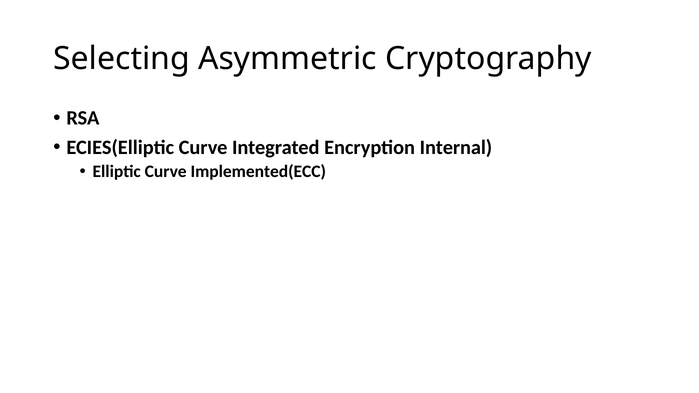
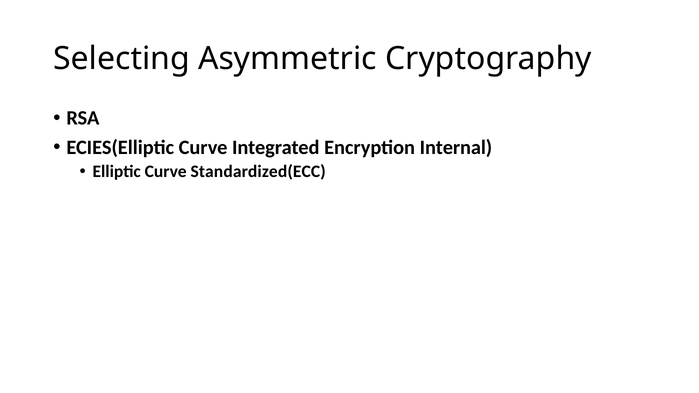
Implemented(ECC: Implemented(ECC -> Standardized(ECC
